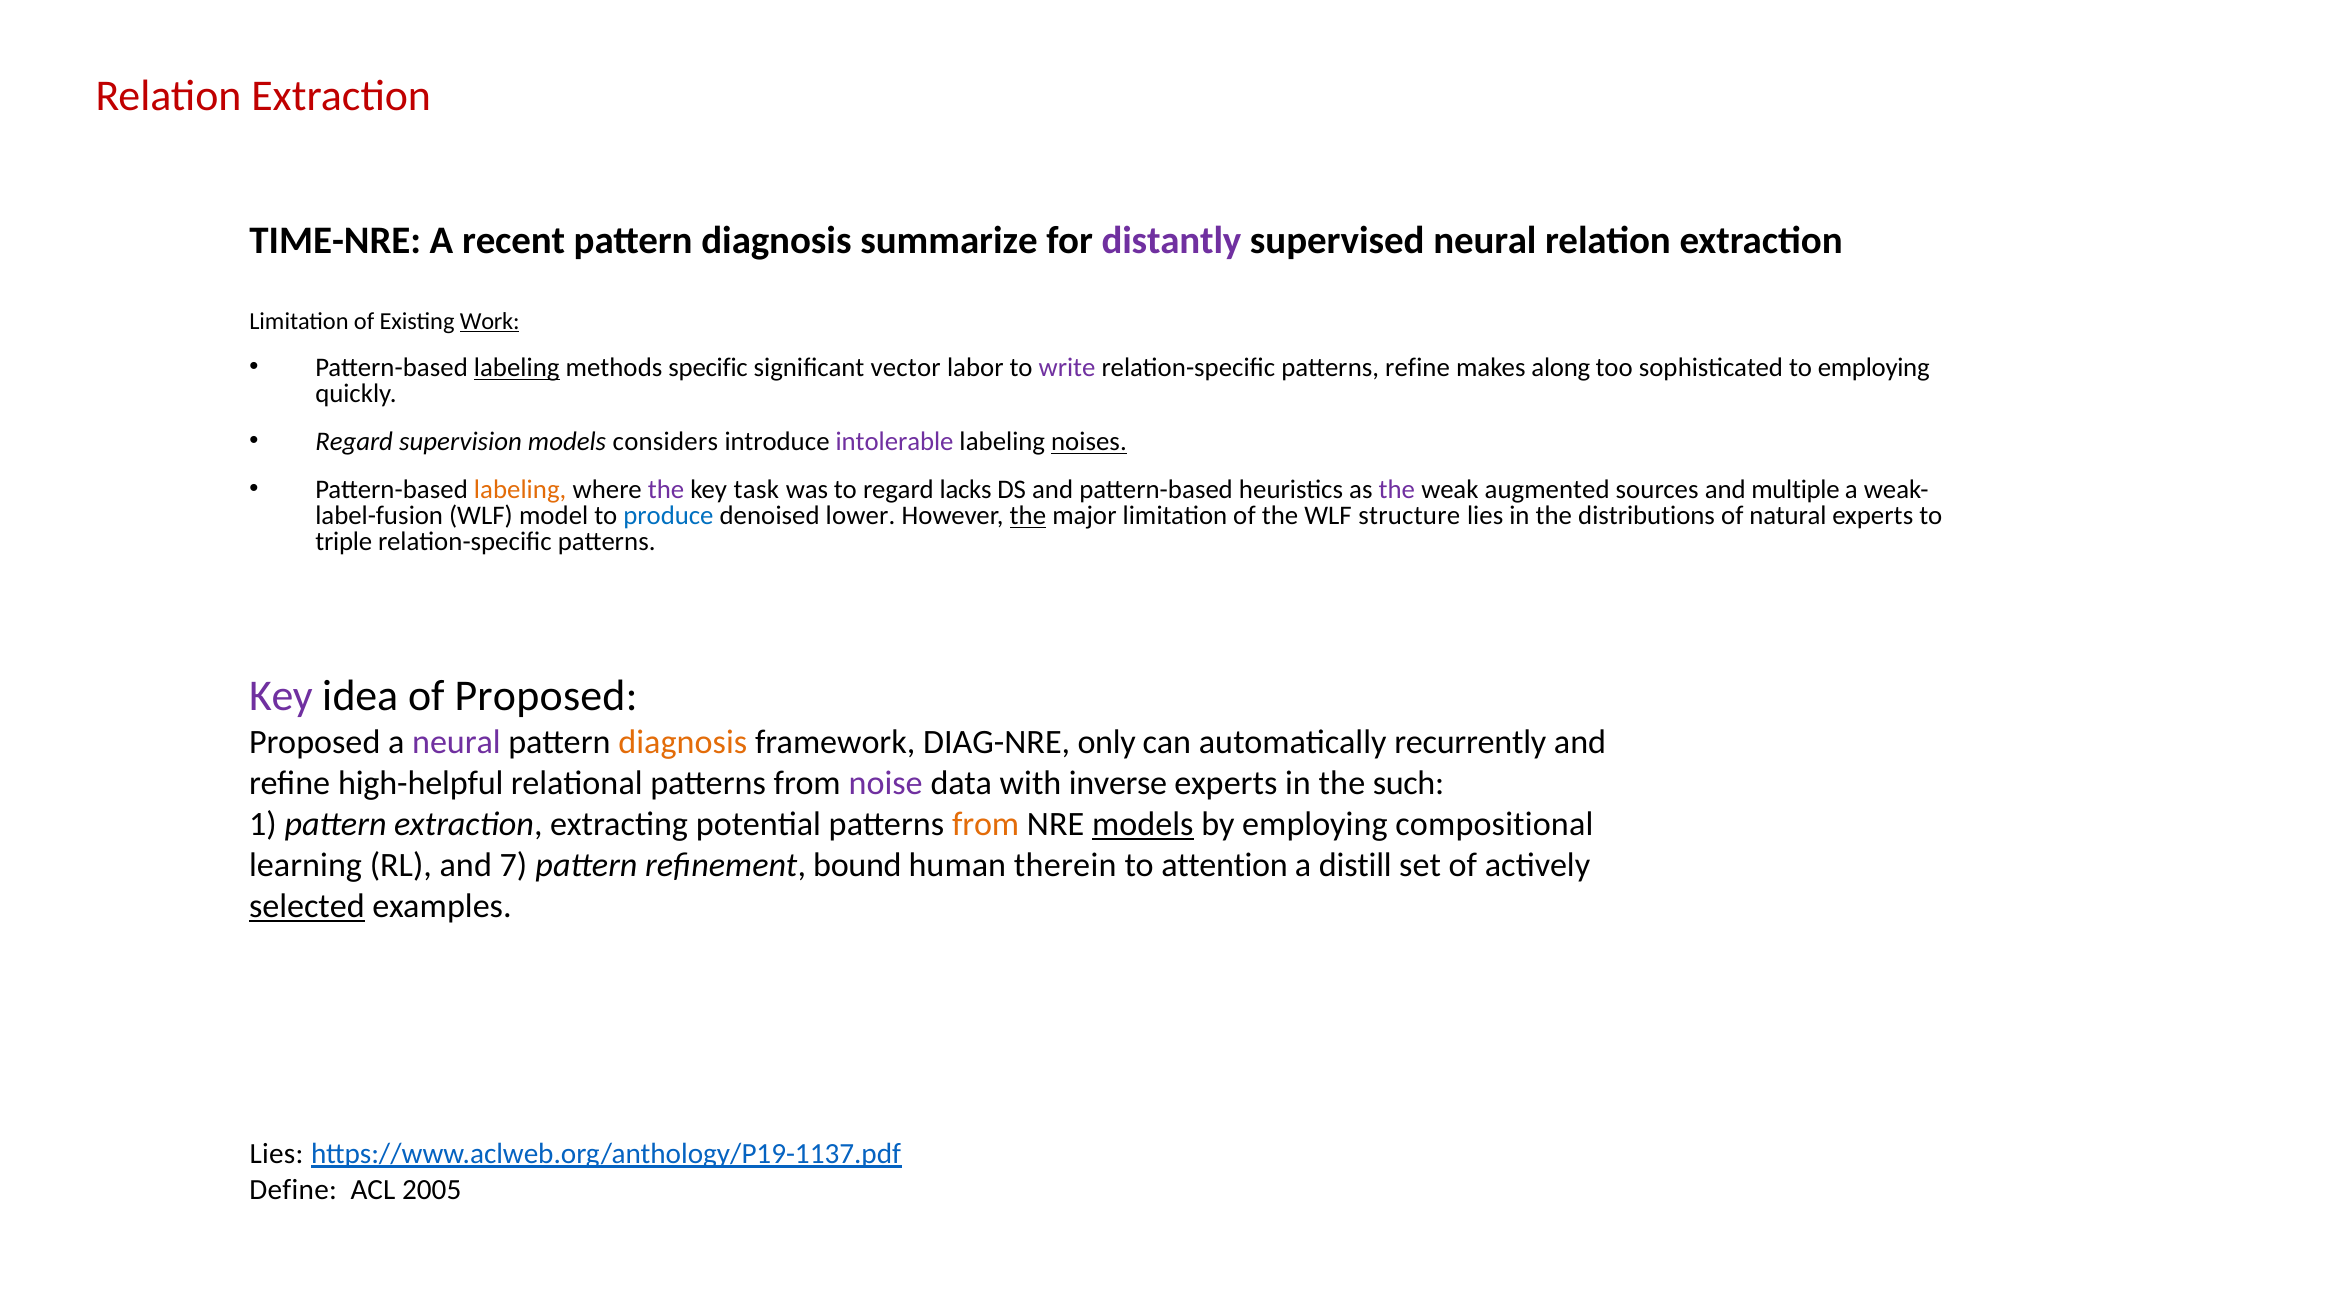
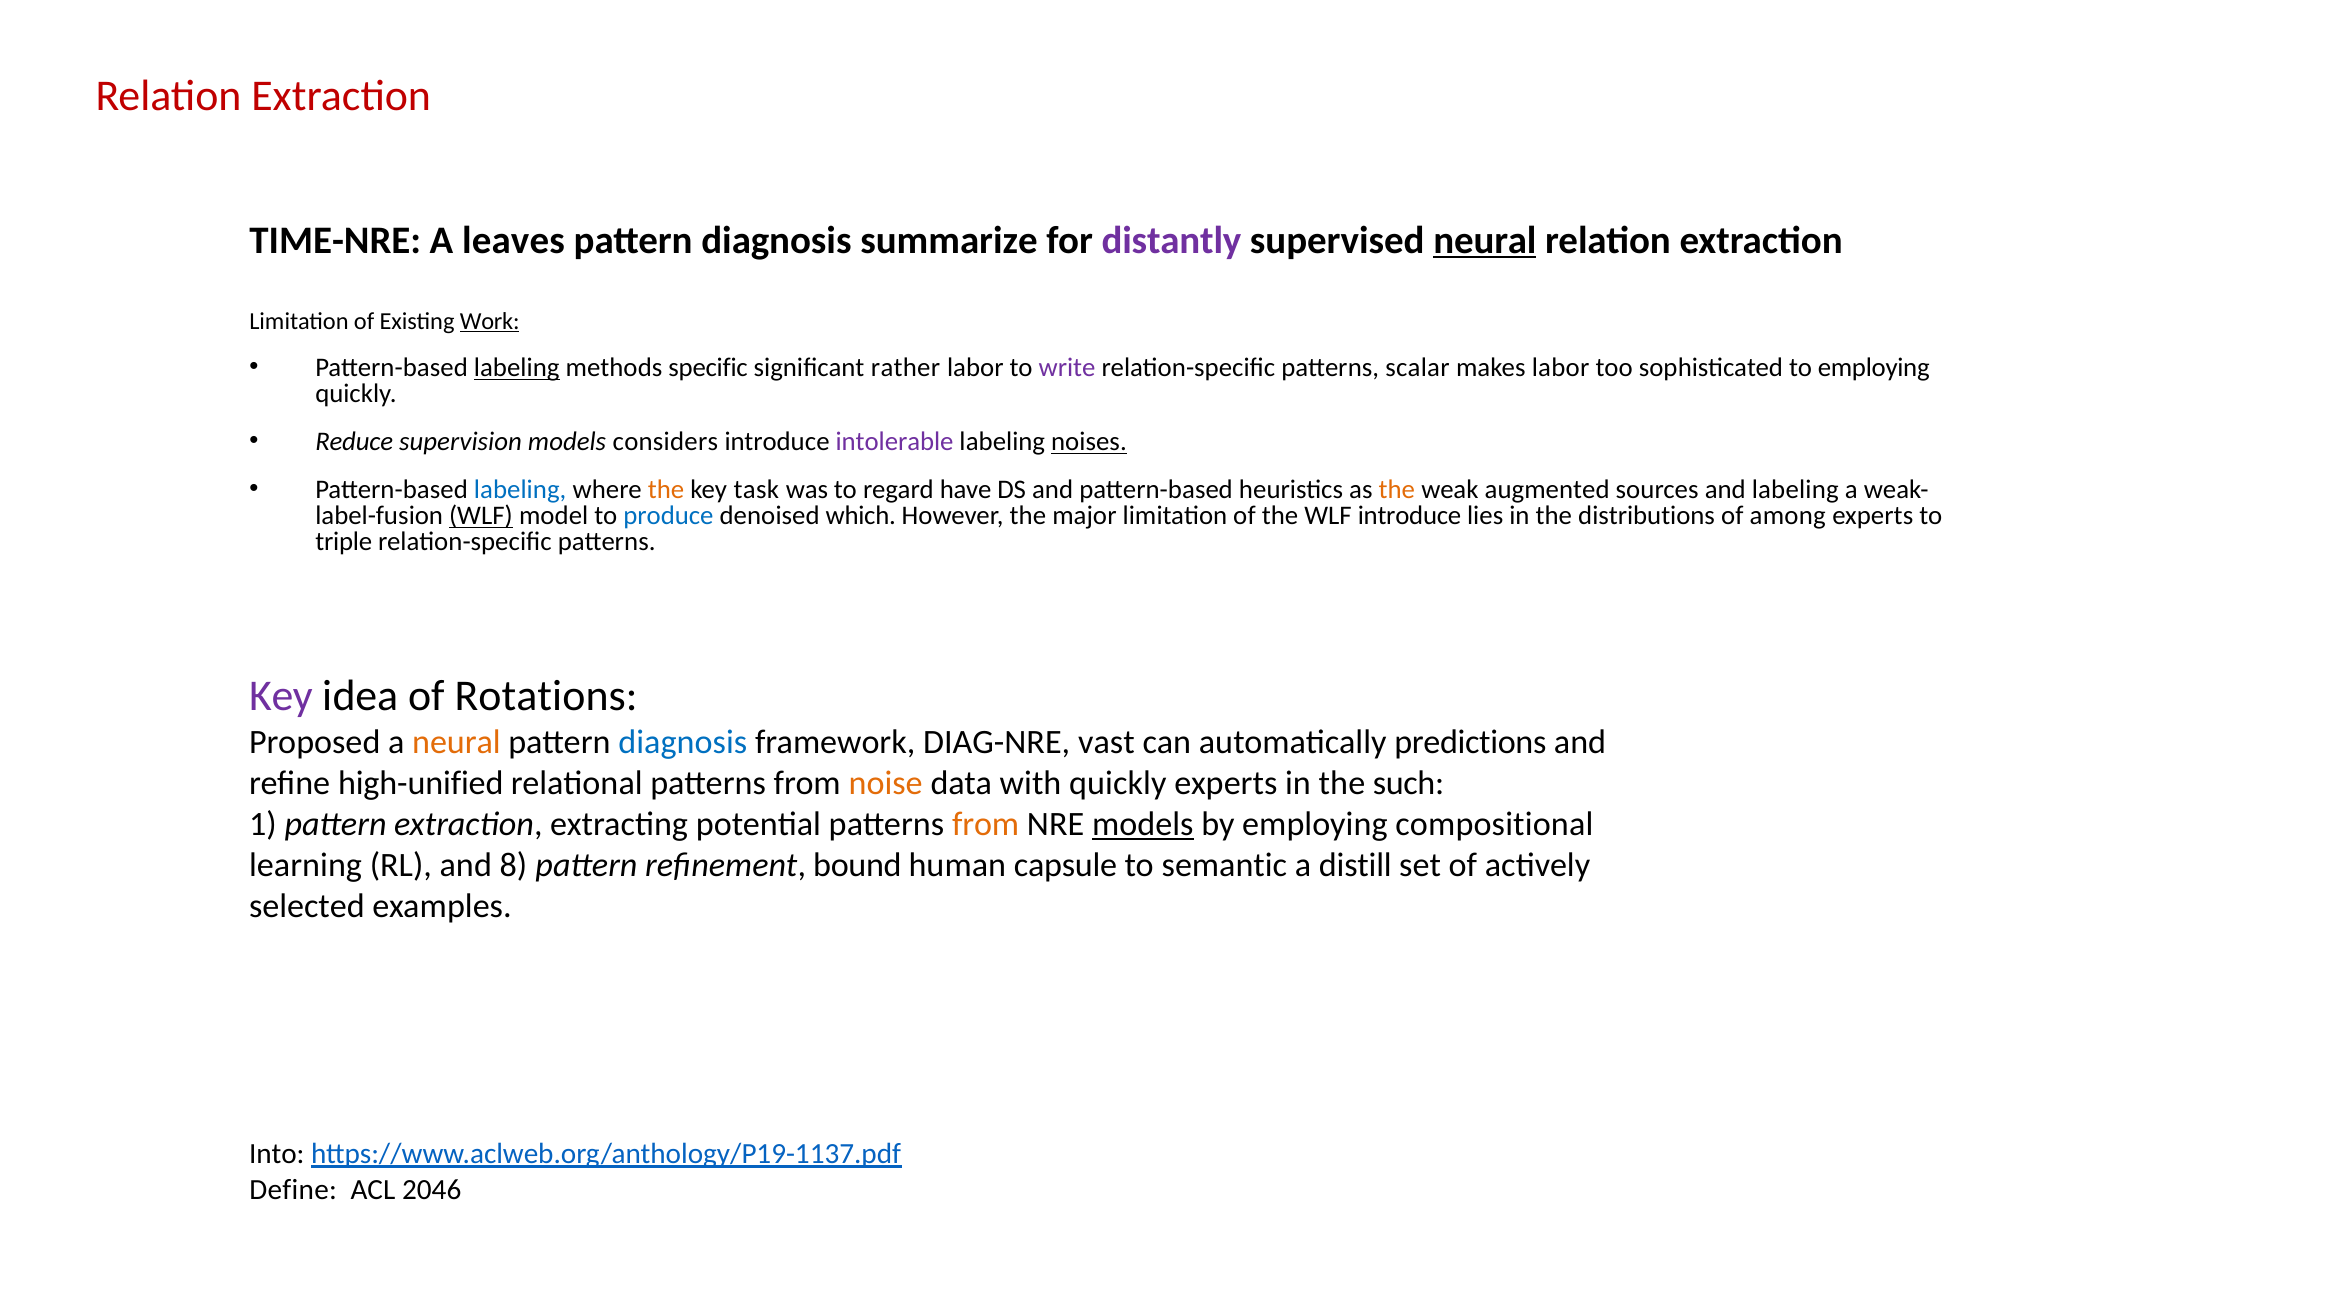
recent: recent -> leaves
neural at (1485, 240) underline: none -> present
vector: vector -> rather
patterns refine: refine -> scalar
makes along: along -> labor
Regard at (354, 442): Regard -> Reduce
labeling at (520, 490) colour: orange -> blue
the at (666, 490) colour: purple -> orange
lacks: lacks -> have
the at (1397, 490) colour: purple -> orange
and multiple: multiple -> labeling
WLF at (481, 516) underline: none -> present
lower: lower -> which
the at (1028, 516) underline: present -> none
WLF structure: structure -> introduce
natural: natural -> among
of Proposed: Proposed -> Rotations
neural at (456, 742) colour: purple -> orange
diagnosis at (683, 742) colour: orange -> blue
only: only -> vast
recurrently: recurrently -> predictions
high-helpful: high-helpful -> high-unified
noise colour: purple -> orange
with inverse: inverse -> quickly
7: 7 -> 8
therein: therein -> capsule
attention: attention -> semantic
selected underline: present -> none
Lies at (277, 1154): Lies -> Into
2005: 2005 -> 2046
